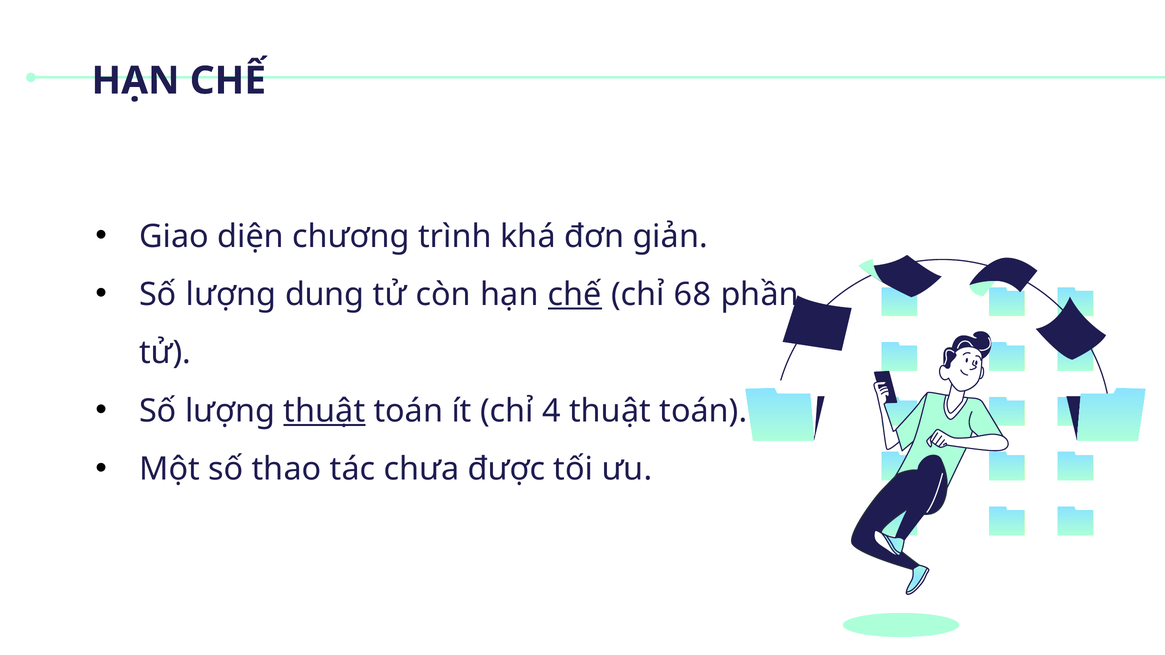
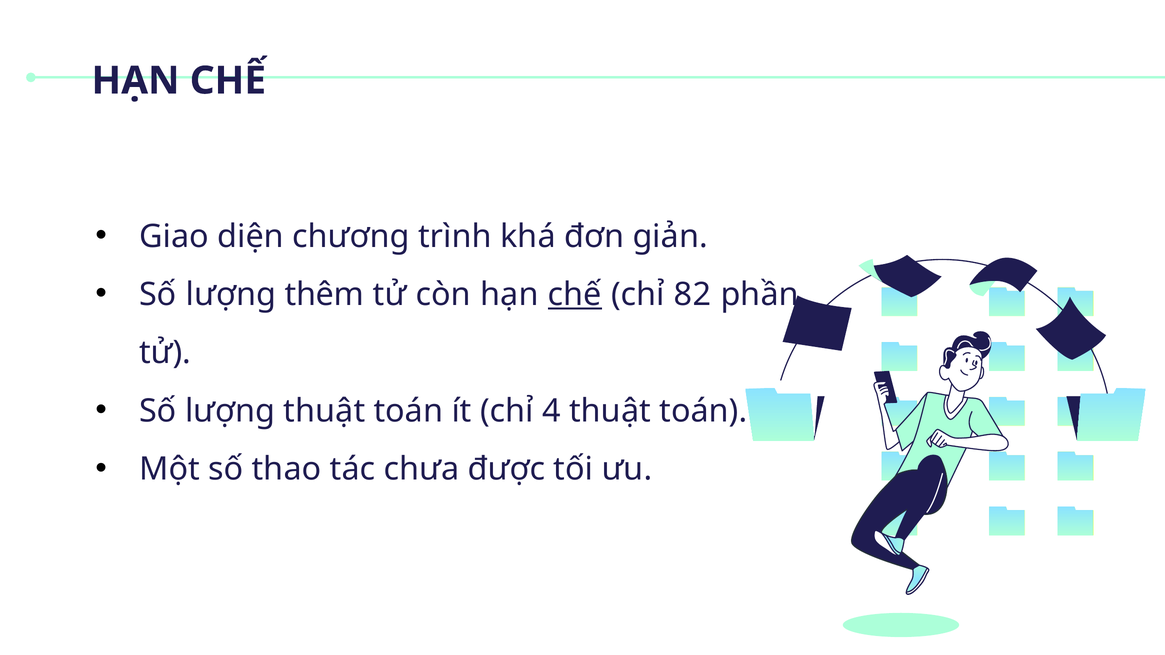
dung: dung -> thêm
68: 68 -> 82
thuật at (324, 411) underline: present -> none
